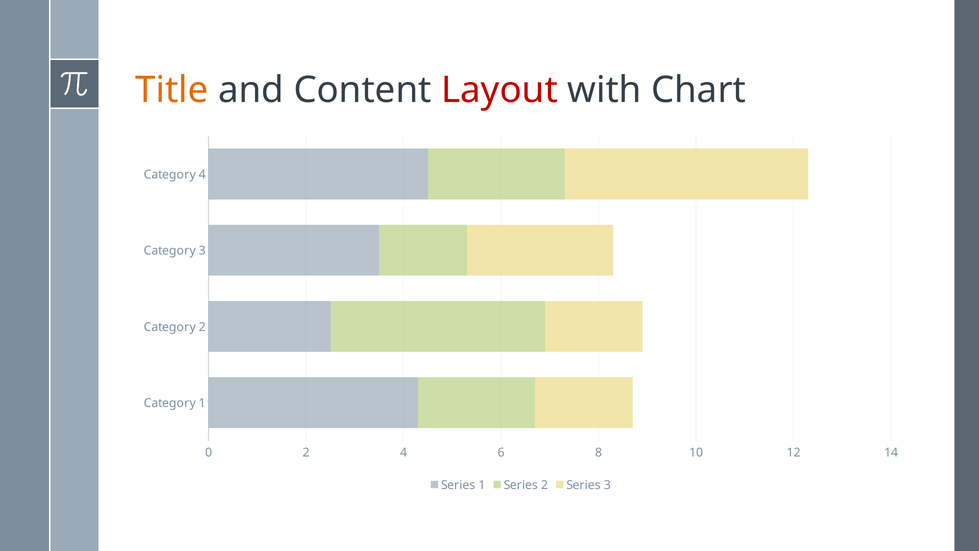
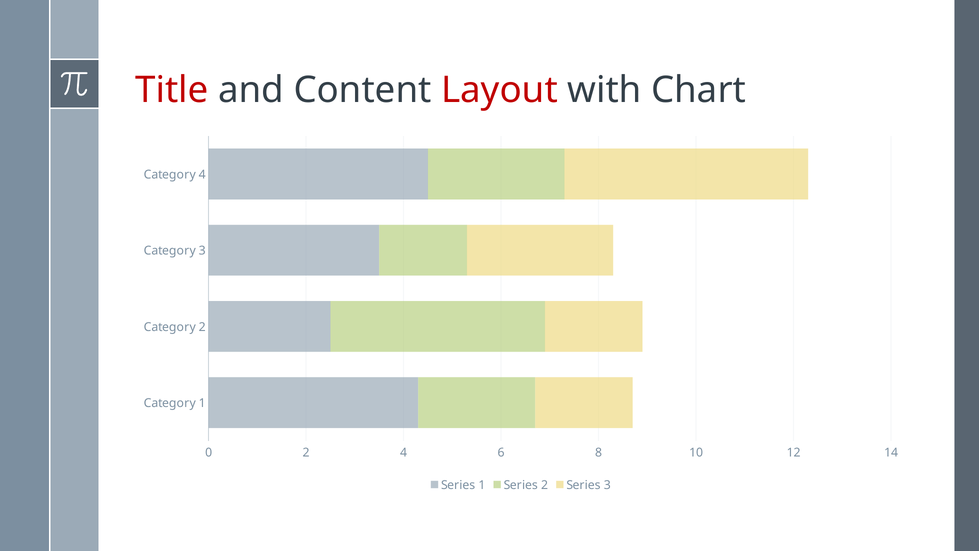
Title colour: orange -> red
